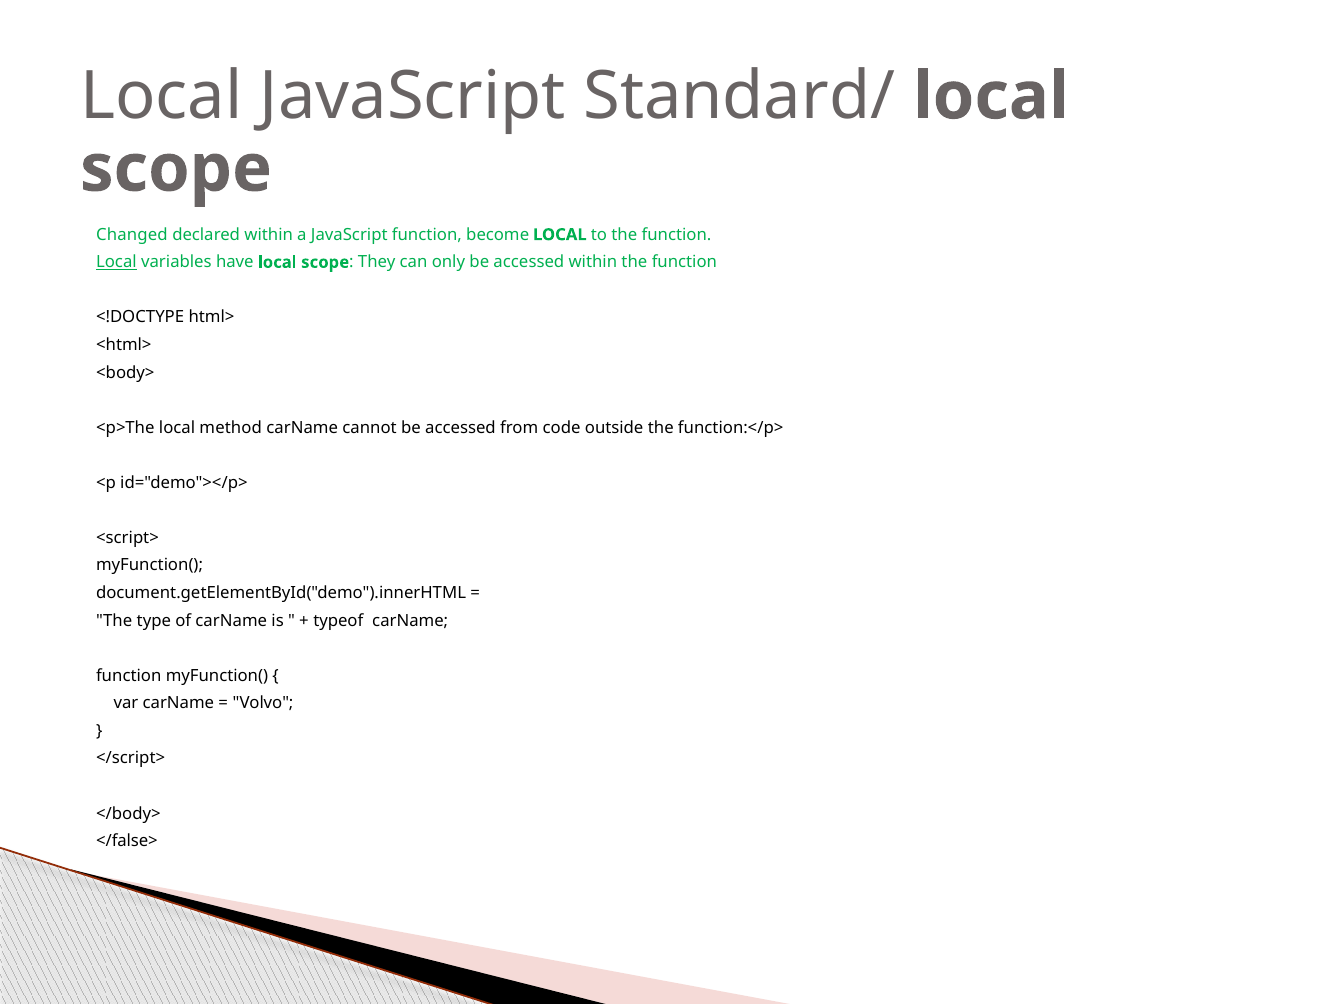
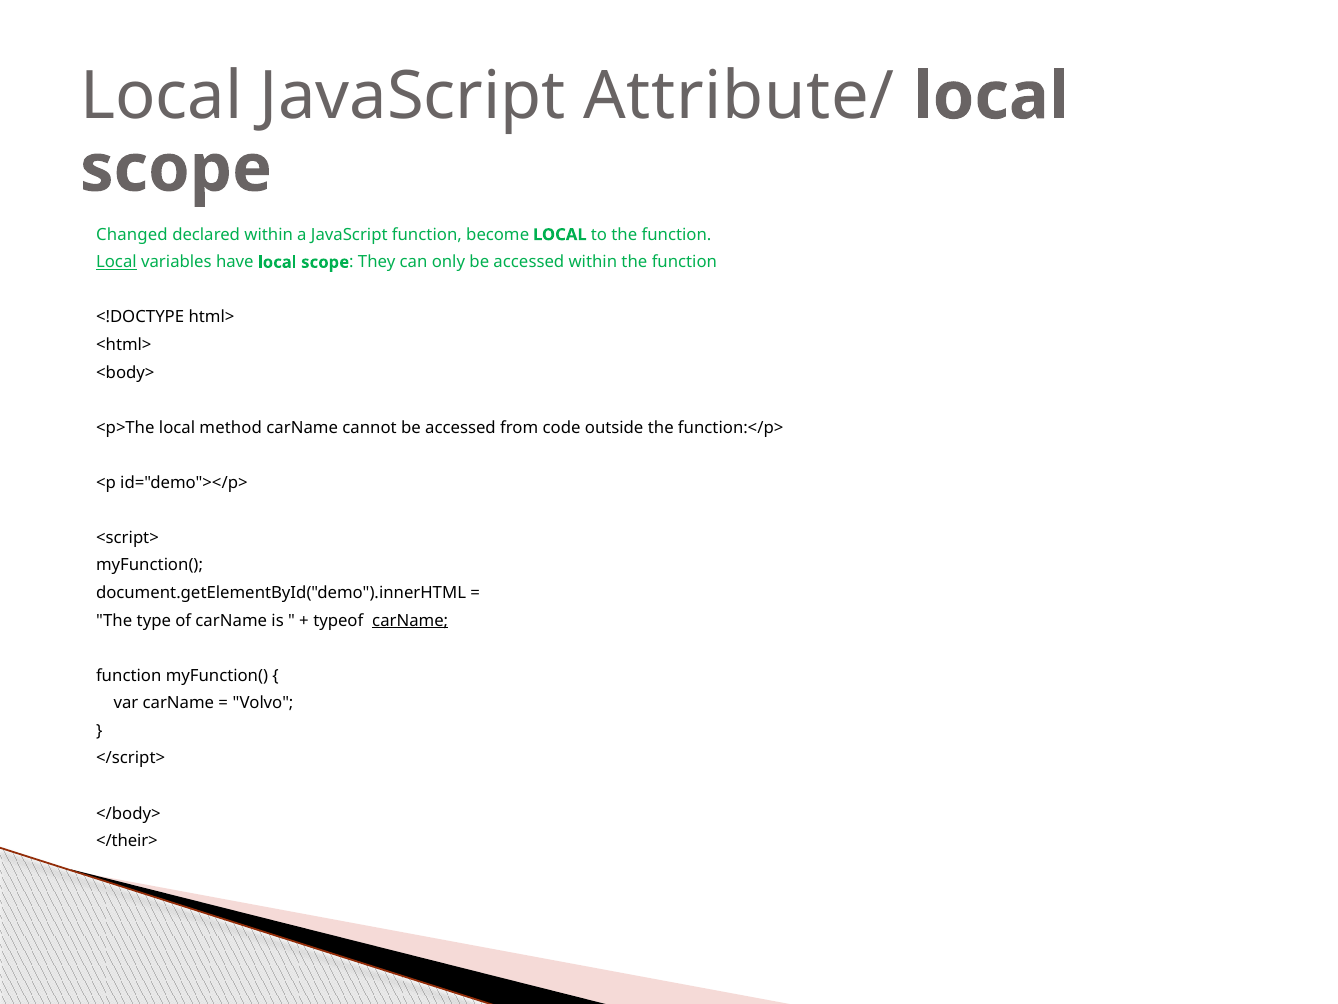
Standard/: Standard/ -> Attribute/
carName at (410, 620) underline: none -> present
</false>: </false> -> </their>
